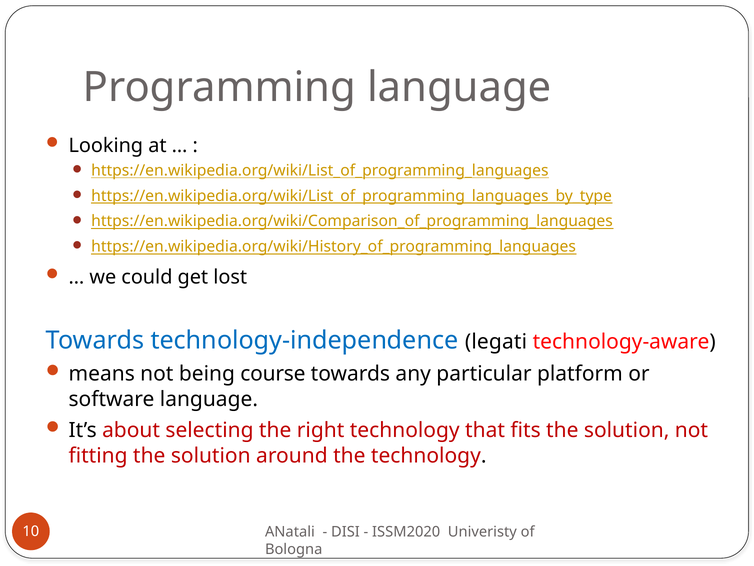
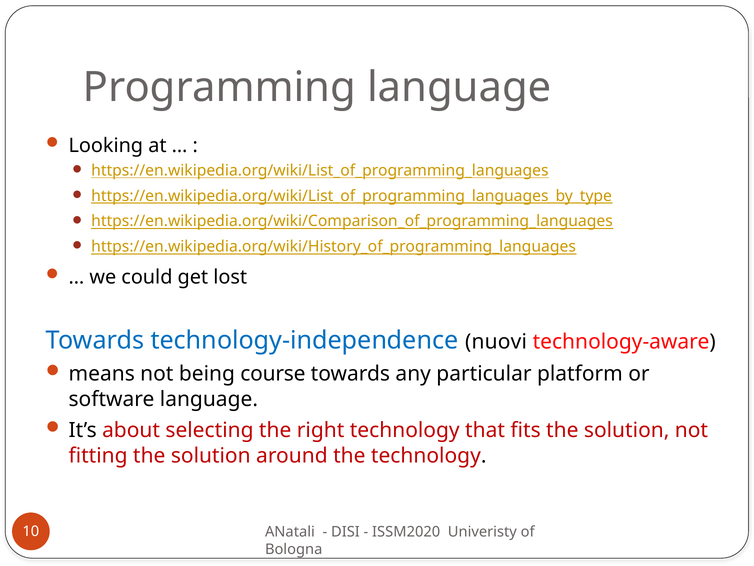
legati: legati -> nuovi
